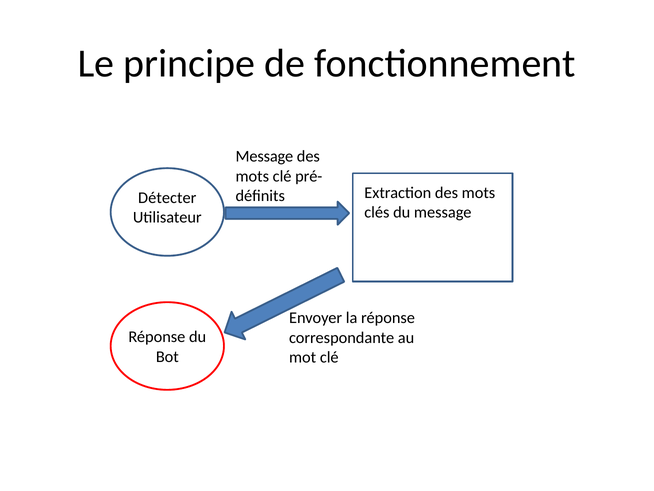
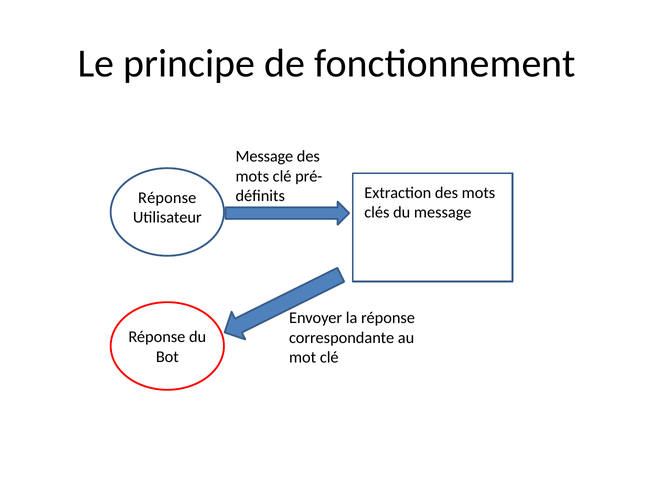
Détecter at (167, 198): Détecter -> Réponse
